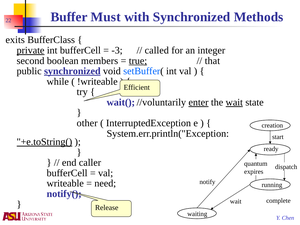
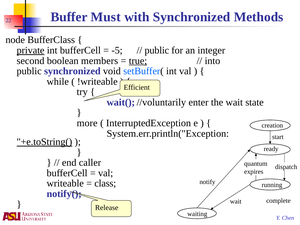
exits: exits -> node
-3: -3 -> -5
called at (157, 50): called -> public
that: that -> into
synchronized at (72, 71) underline: present -> none
enter underline: present -> none
wait at (234, 102) underline: present -> none
other: other -> more
need: need -> class
